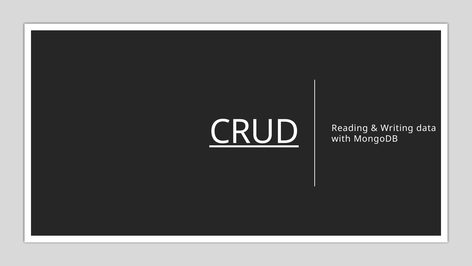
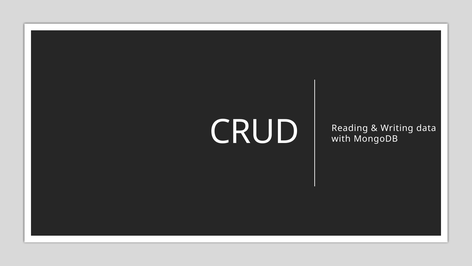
CRUD underline: present -> none
